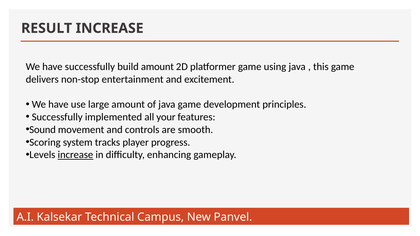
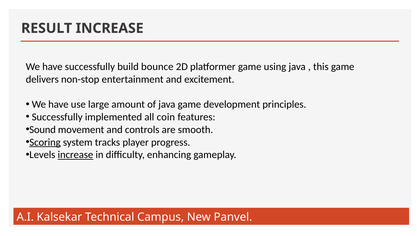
build amount: amount -> bounce
your: your -> coin
Scoring underline: none -> present
